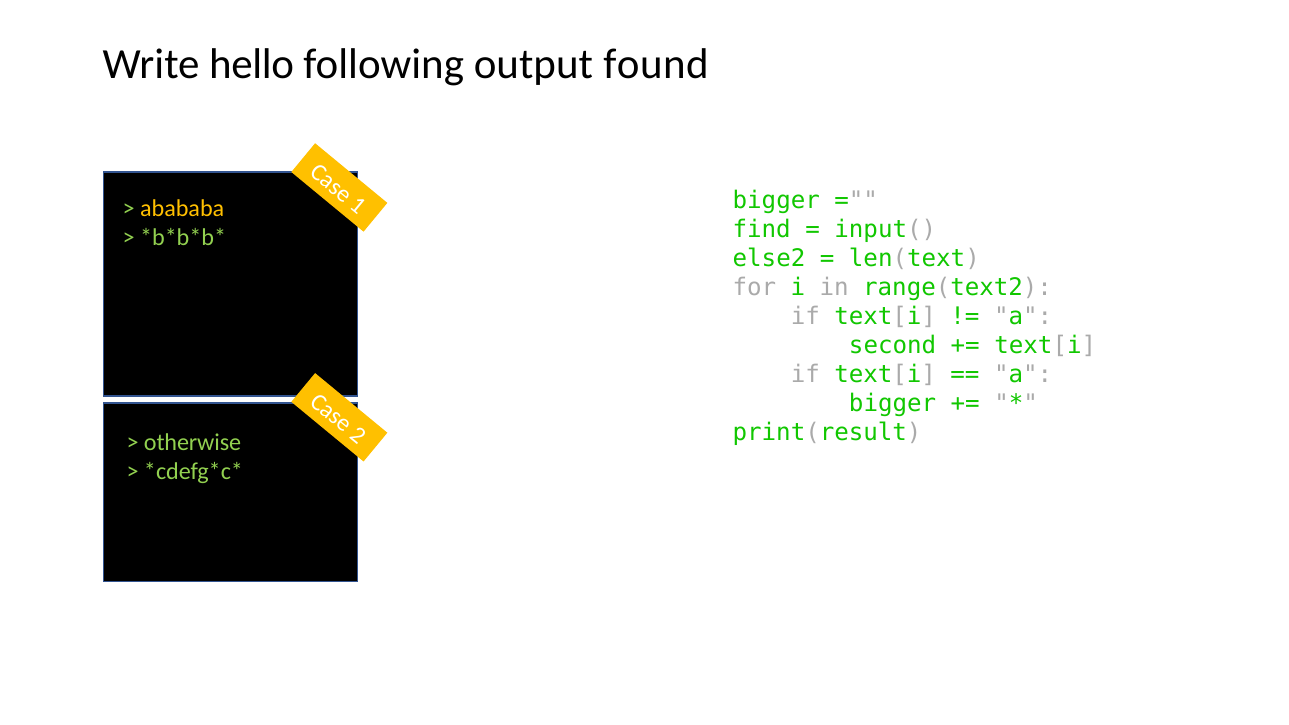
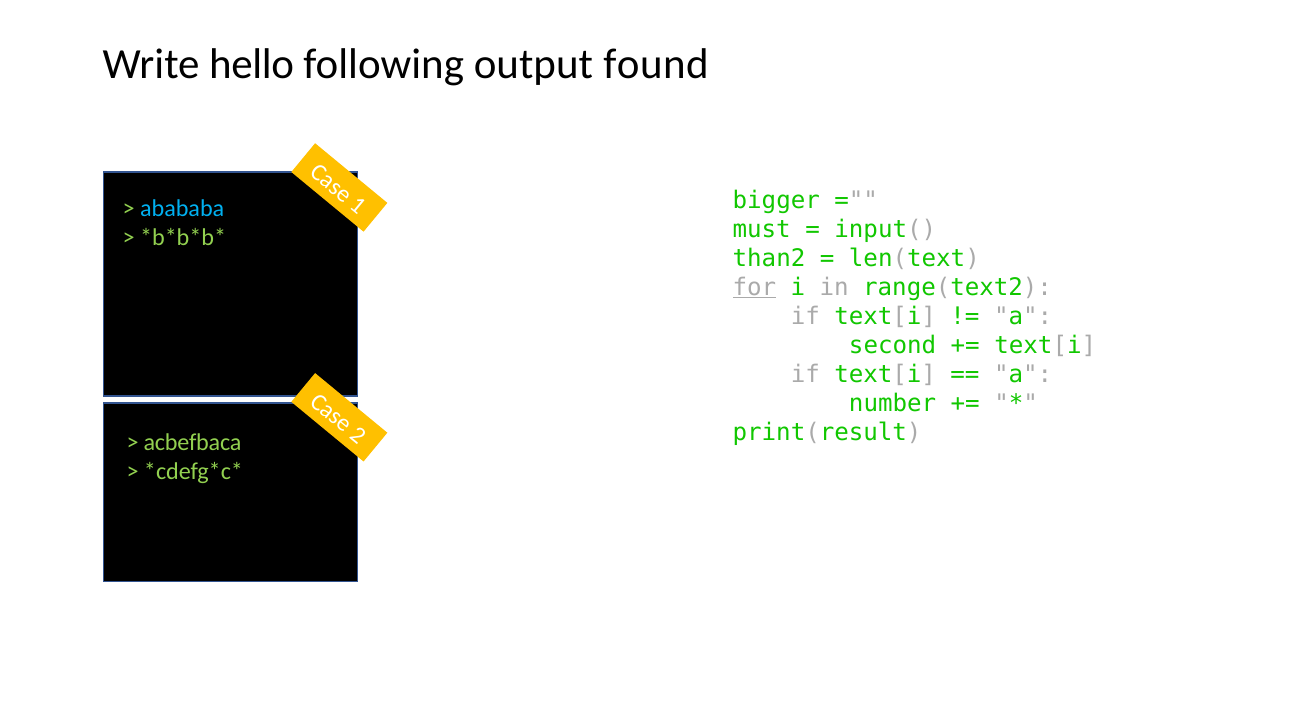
abababa colour: yellow -> light blue
find: find -> must
else2: else2 -> than2
for underline: none -> present
bigger at (893, 403): bigger -> number
otherwise: otherwise -> acbefbaca
